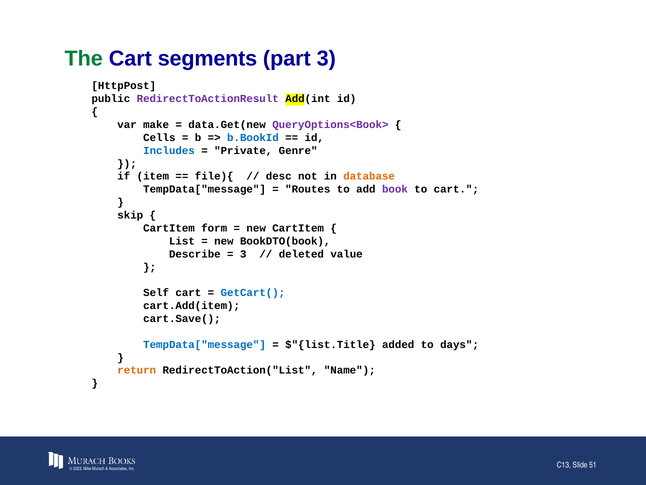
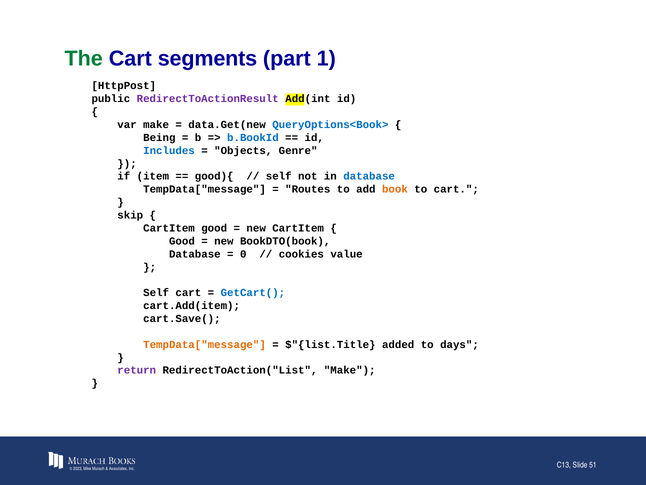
part 3: 3 -> 1
QueryOptions<Book> colour: purple -> blue
Cells: Cells -> Being
Private: Private -> Objects
file){: file){ -> good){
desc at (279, 176): desc -> self
database at (369, 176) colour: orange -> blue
book colour: purple -> orange
CartItem form: form -> good
List at (182, 241): List -> Good
Describe at (195, 254): Describe -> Database
3 at (243, 254): 3 -> 0
deleted: deleted -> cookies
TempData["message at (205, 344) colour: blue -> orange
return colour: orange -> purple
RedirectToAction("List Name: Name -> Make
